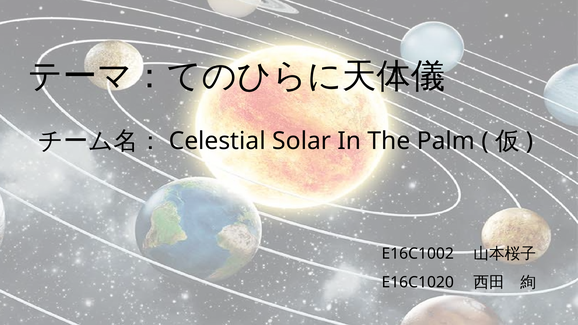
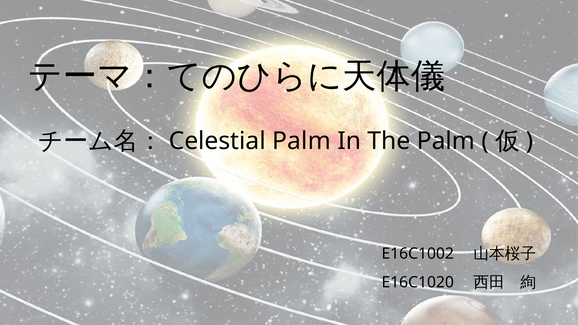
Solar at (302, 141): Solar -> Palm
